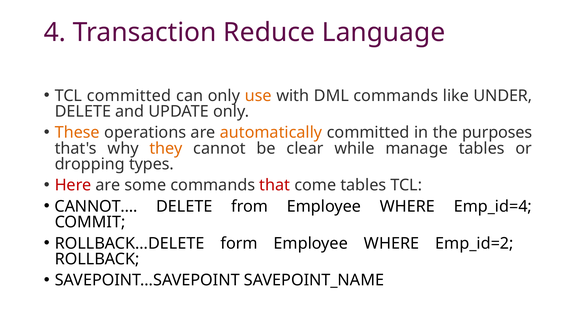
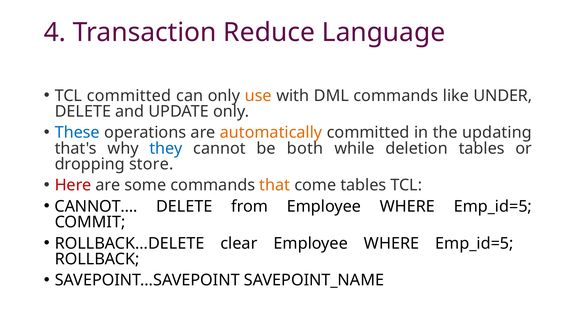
These colour: orange -> blue
purposes: purposes -> updating
they colour: orange -> blue
clear: clear -> both
manage: manage -> deletion
types: types -> store
that colour: red -> orange
from Employee WHERE Emp_id=4: Emp_id=4 -> Emp_id=5
form: form -> clear
Emp_id=2 at (474, 243): Emp_id=2 -> Emp_id=5
